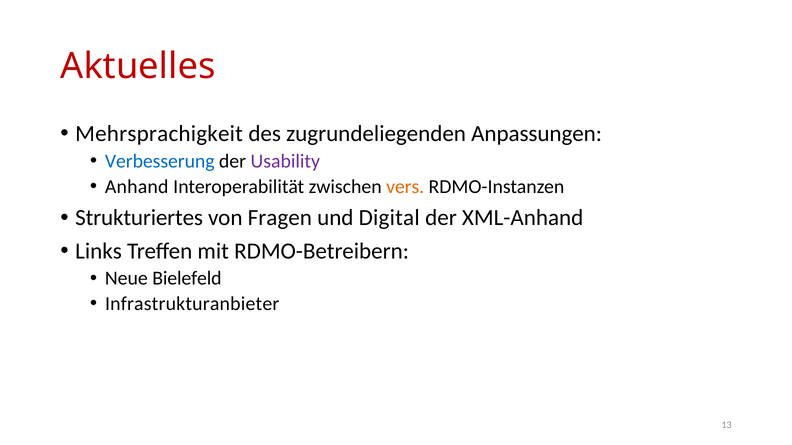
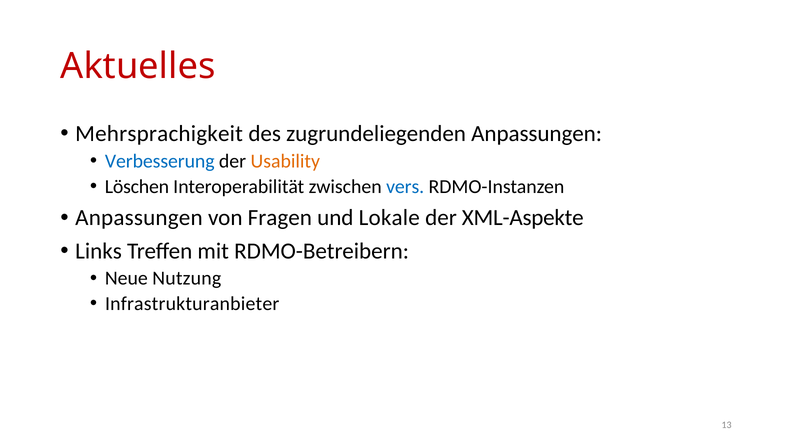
Usability colour: purple -> orange
Anhand: Anhand -> Löschen
vers colour: orange -> blue
Strukturiertes at (139, 218): Strukturiertes -> Anpassungen
Digital: Digital -> Lokale
XML-Anhand: XML-Anhand -> XML-Aspekte
Bielefeld: Bielefeld -> Nutzung
